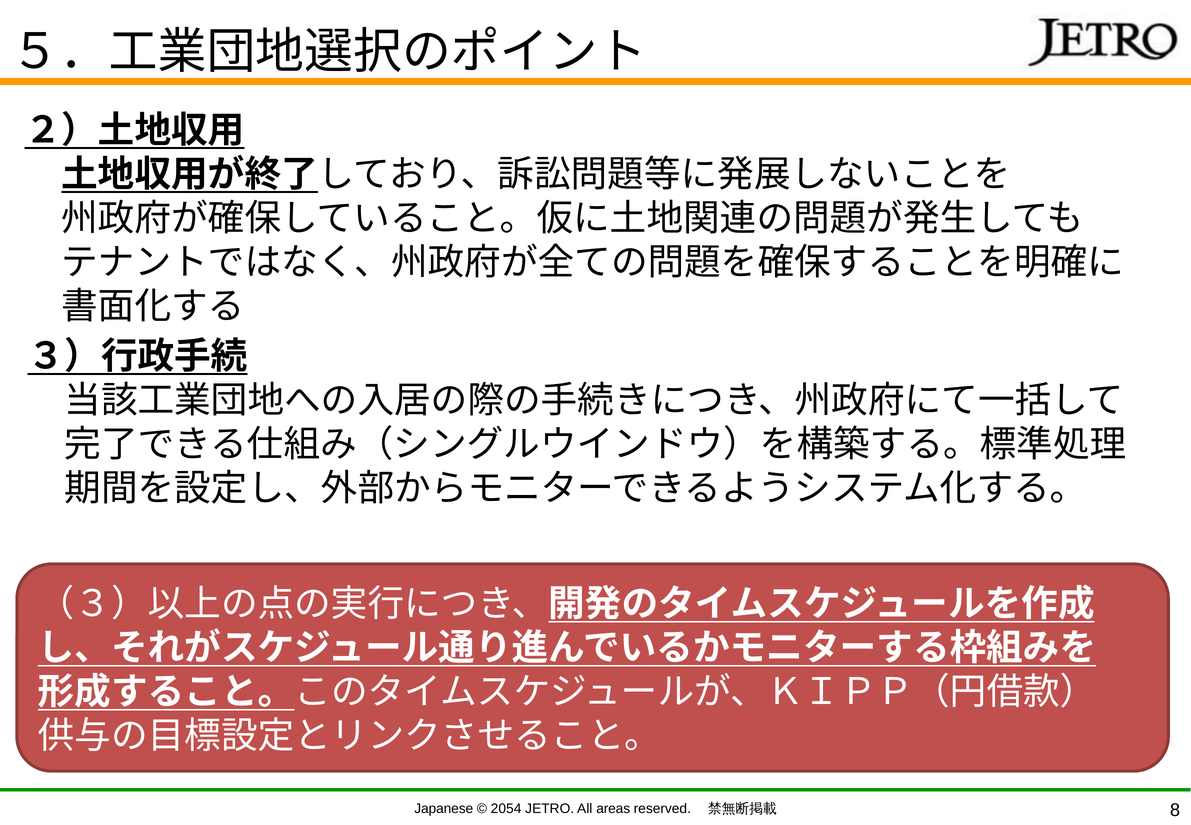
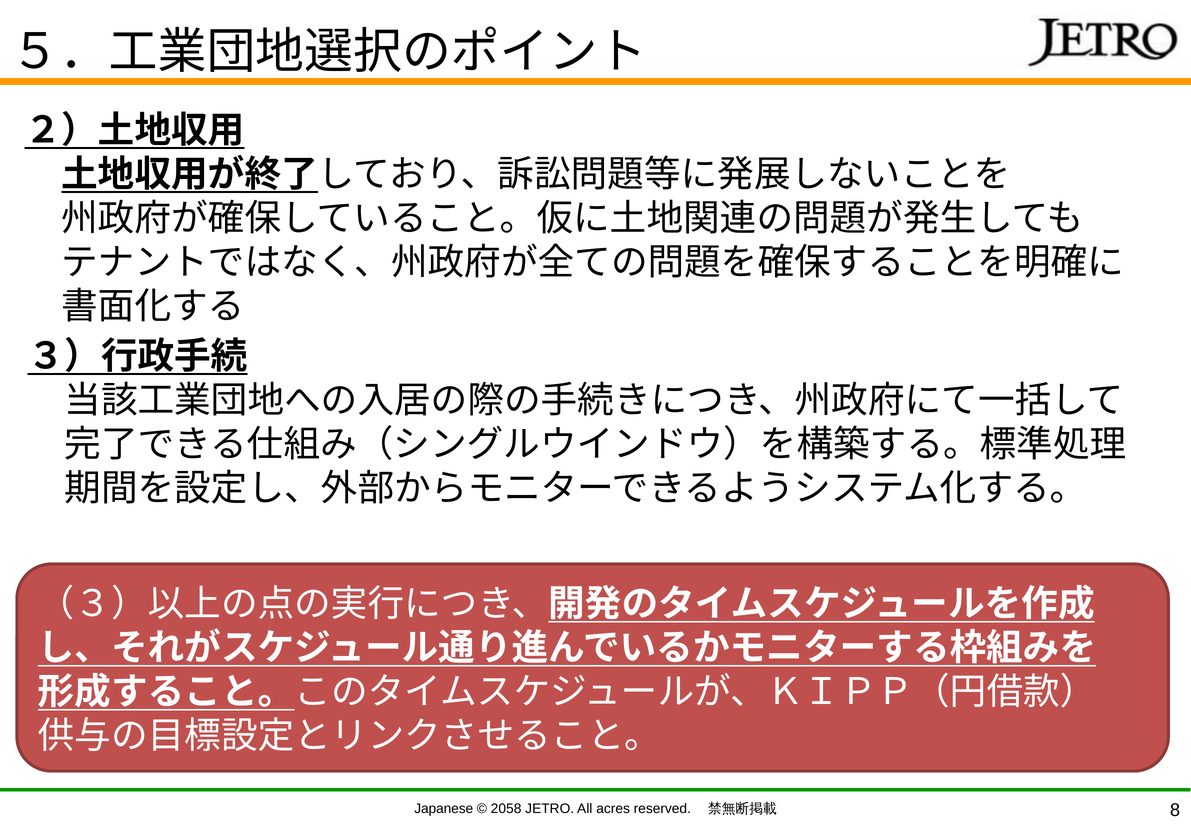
2054: 2054 -> 2058
areas: areas -> acres
